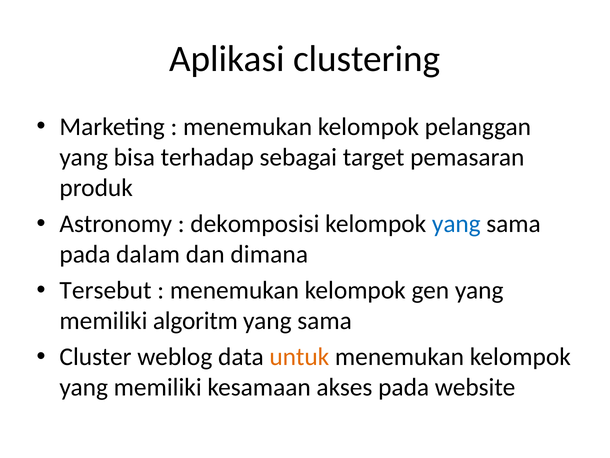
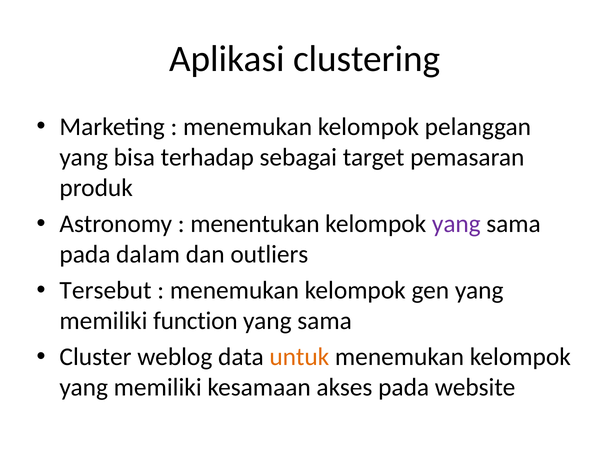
dekomposisi: dekomposisi -> menentukan
yang at (456, 224) colour: blue -> purple
dimana: dimana -> outliers
algoritm: algoritm -> function
